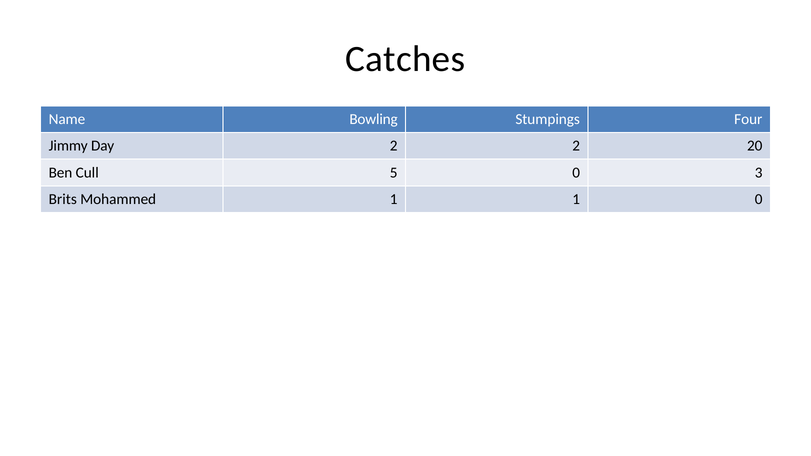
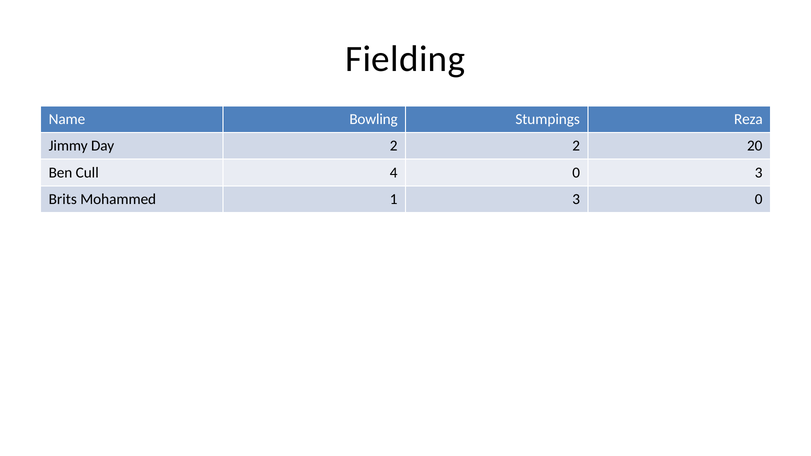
Catches: Catches -> Fielding
Four: Four -> Reza
5: 5 -> 4
1 1: 1 -> 3
